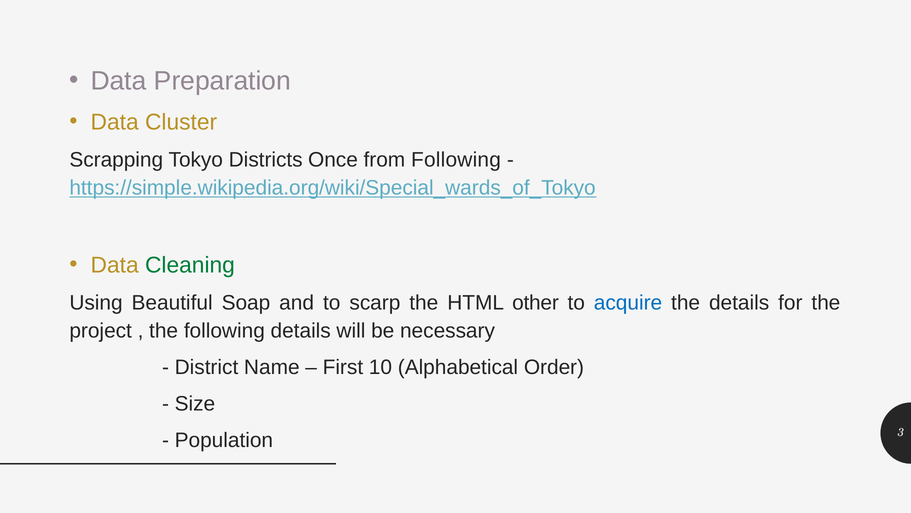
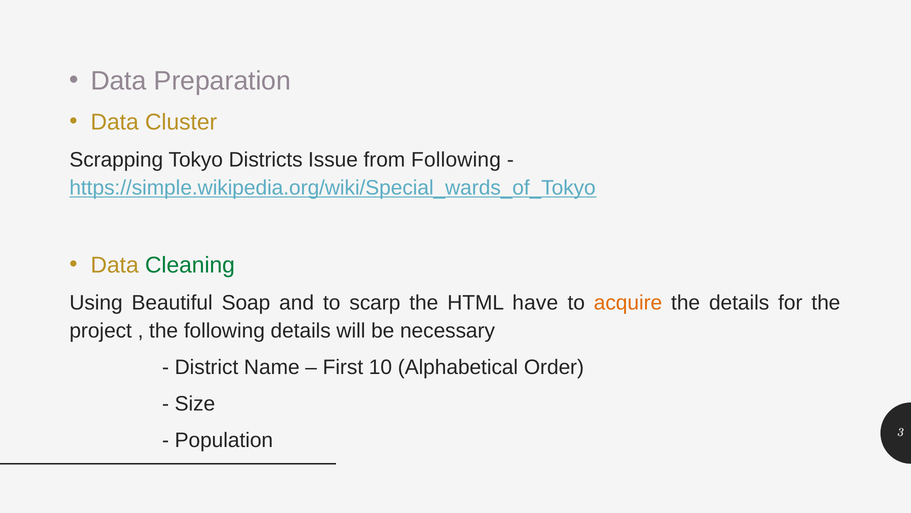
Once: Once -> Issue
other: other -> have
acquire colour: blue -> orange
